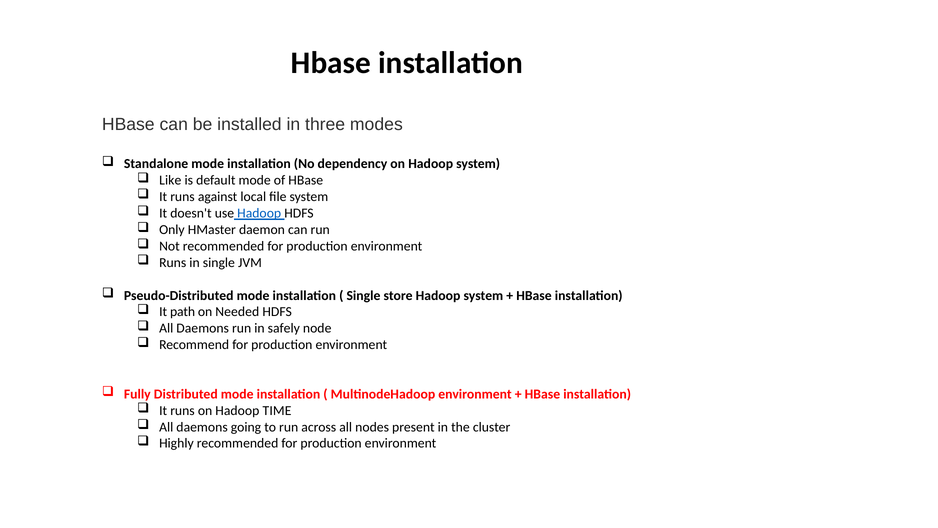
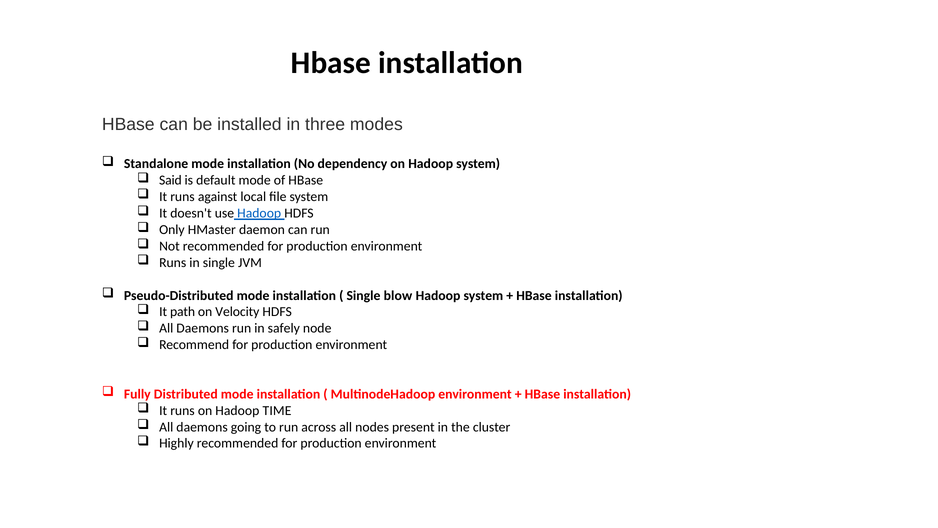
Like: Like -> Said
store: store -> blow
Needed: Needed -> Velocity
